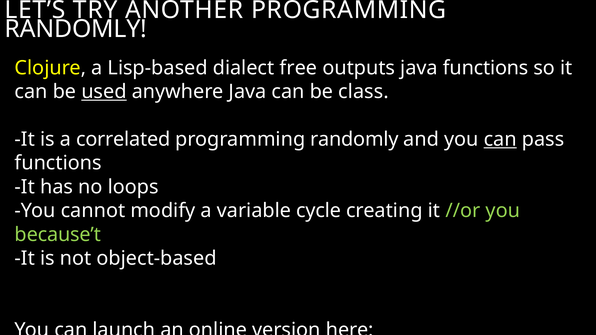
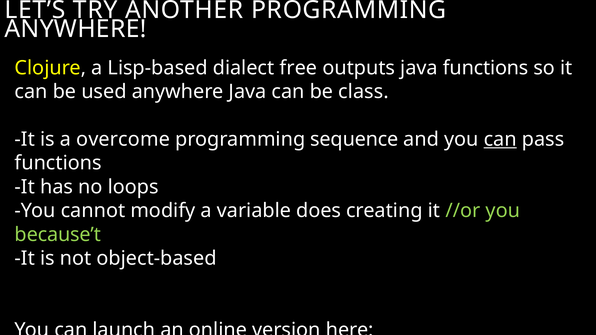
RANDOMLY at (76, 29): RANDOMLY -> ANYWHERE
used underline: present -> none
correlated: correlated -> overcome
randomly at (354, 139): randomly -> sequence
cycle: cycle -> does
